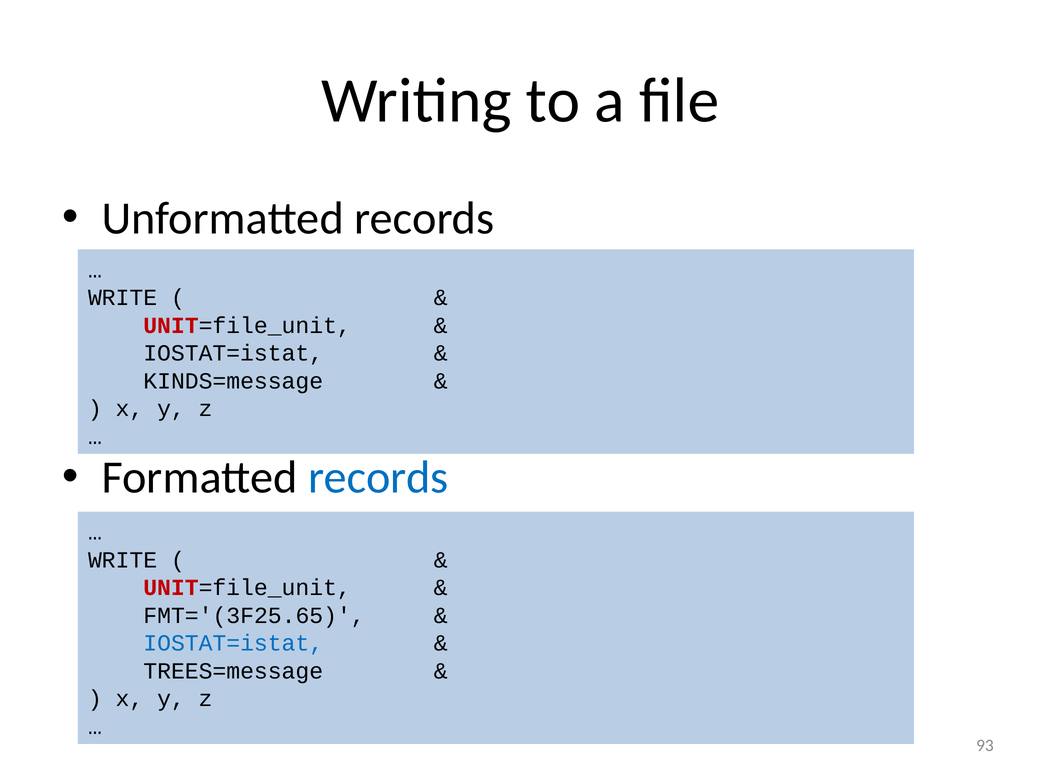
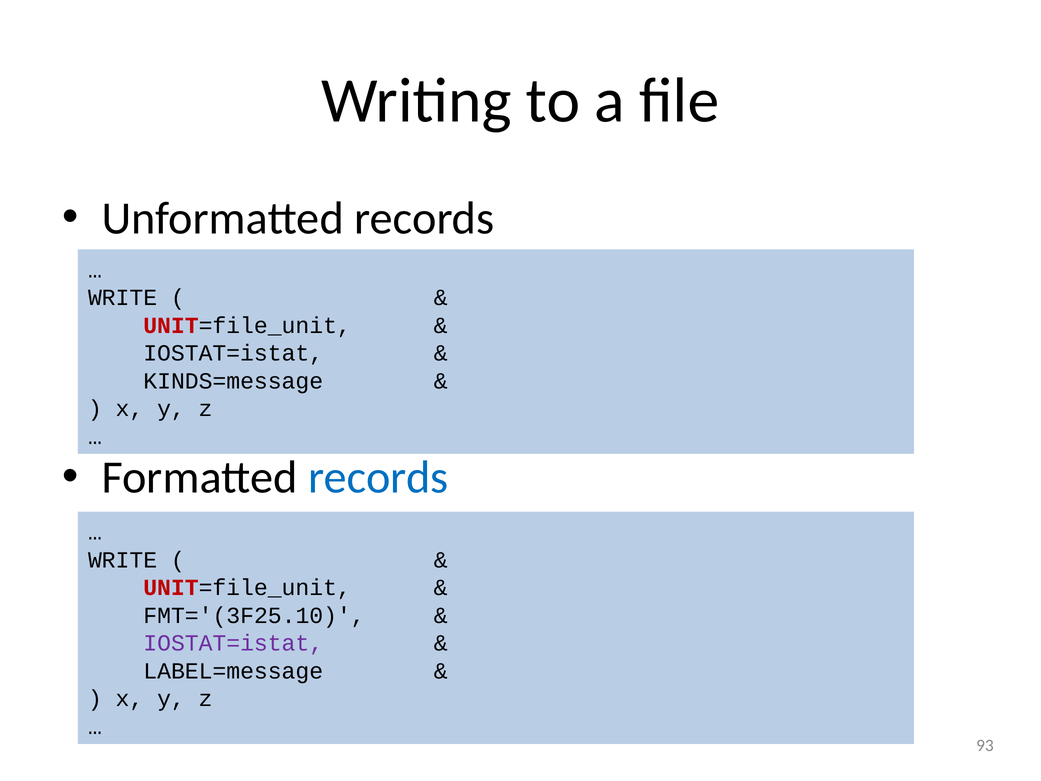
FMT='(3F25.65: FMT='(3F25.65 -> FMT='(3F25.10
IOSTAT=istat at (233, 643) colour: blue -> purple
TREES=message: TREES=message -> LABEL=message
